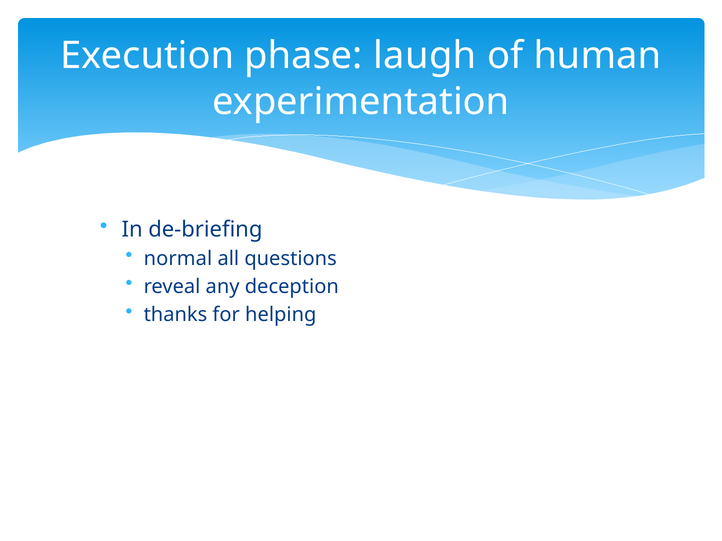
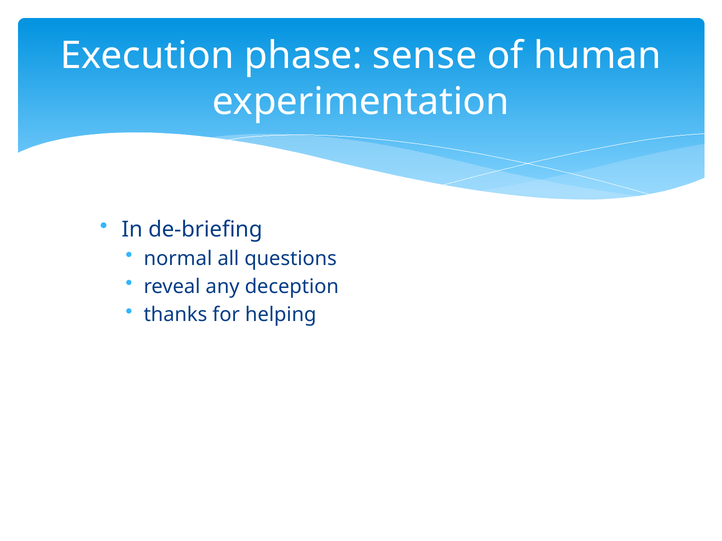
laugh: laugh -> sense
